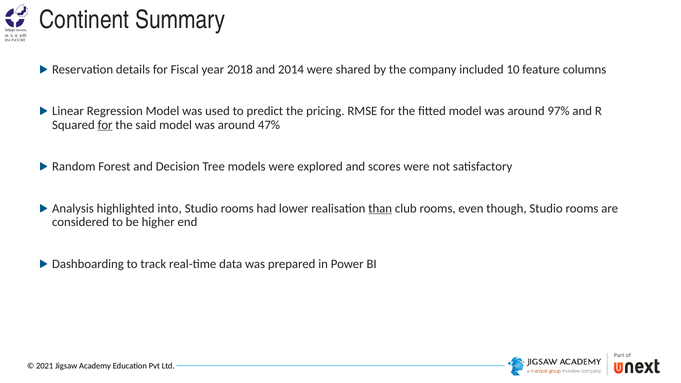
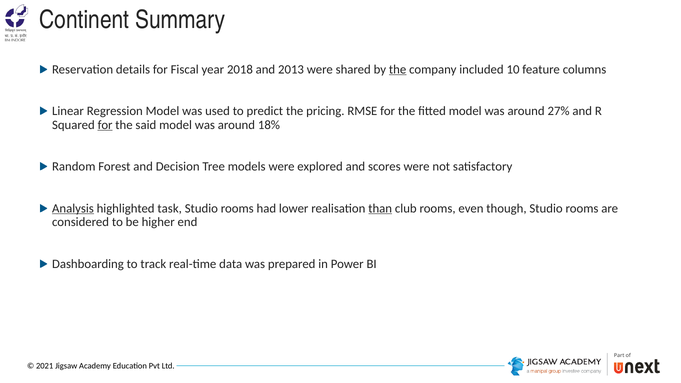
2014: 2014 -> 2013
the at (398, 69) underline: none -> present
97%: 97% -> 27%
47%: 47% -> 18%
Analysis underline: none -> present
into: into -> task
